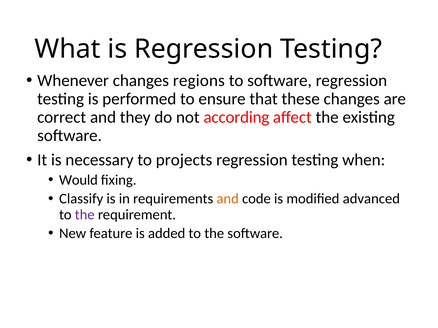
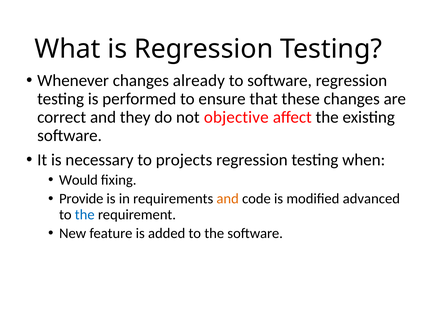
regions: regions -> already
according: according -> objective
Classify: Classify -> Provide
the at (85, 215) colour: purple -> blue
